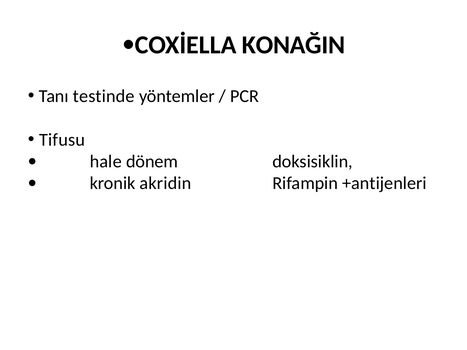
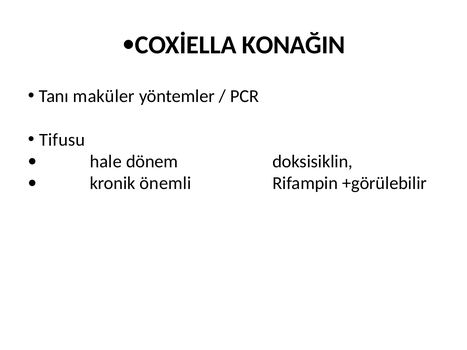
testinde: testinde -> maküler
akridin: akridin -> önemli
+antijenleri: +antijenleri -> +görülebilir
